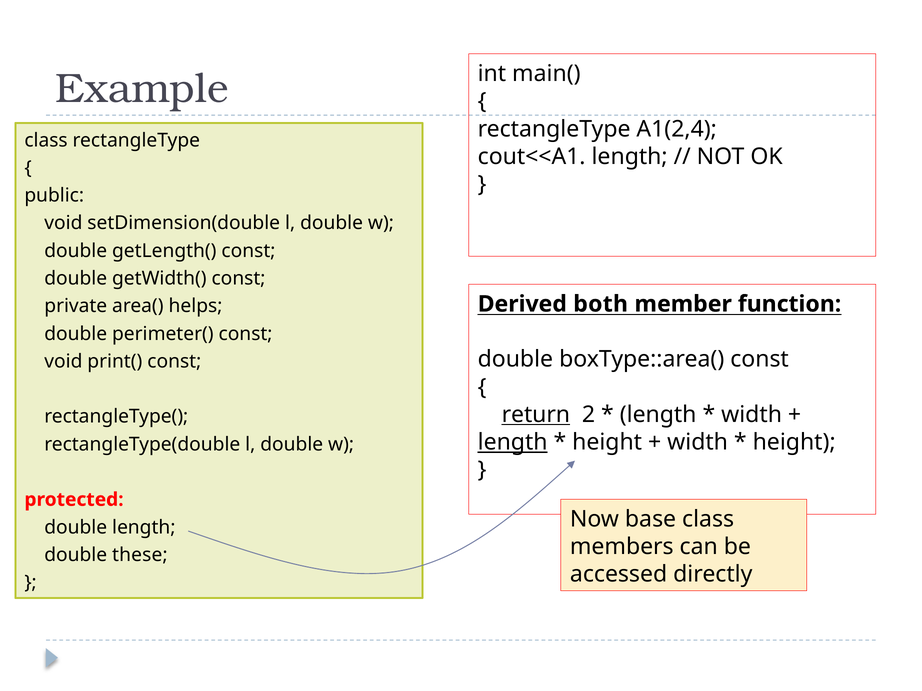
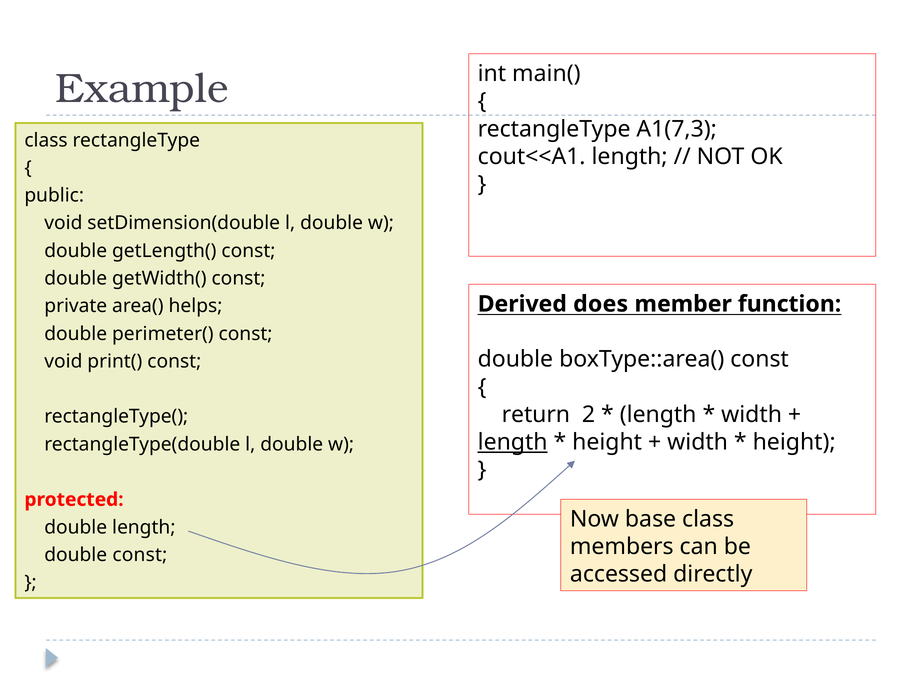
A1(2,4: A1(2,4 -> A1(7,3
both: both -> does
return underline: present -> none
double these: these -> const
